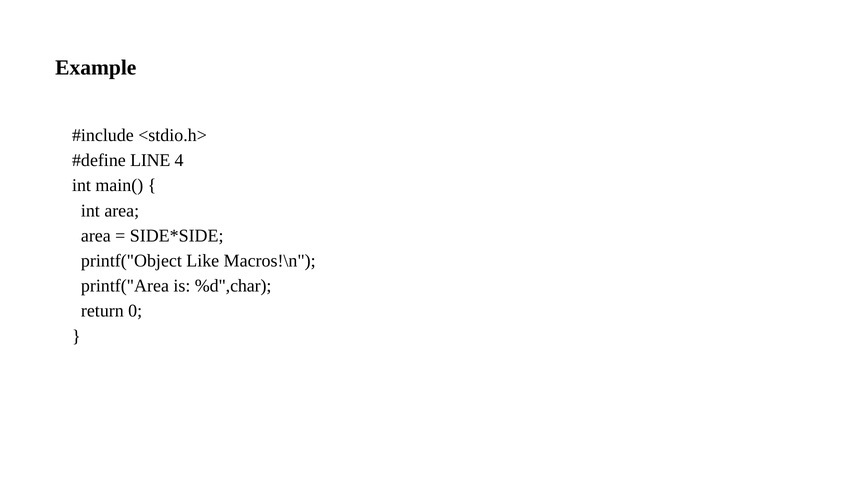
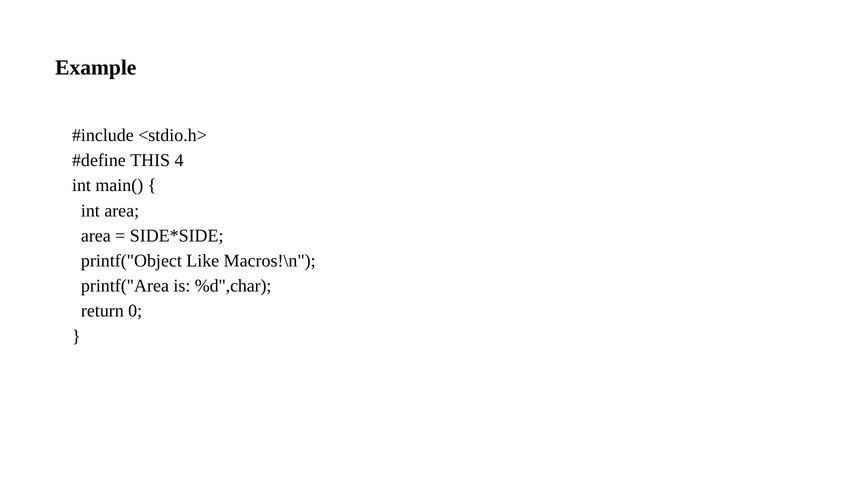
LINE: LINE -> THIS
